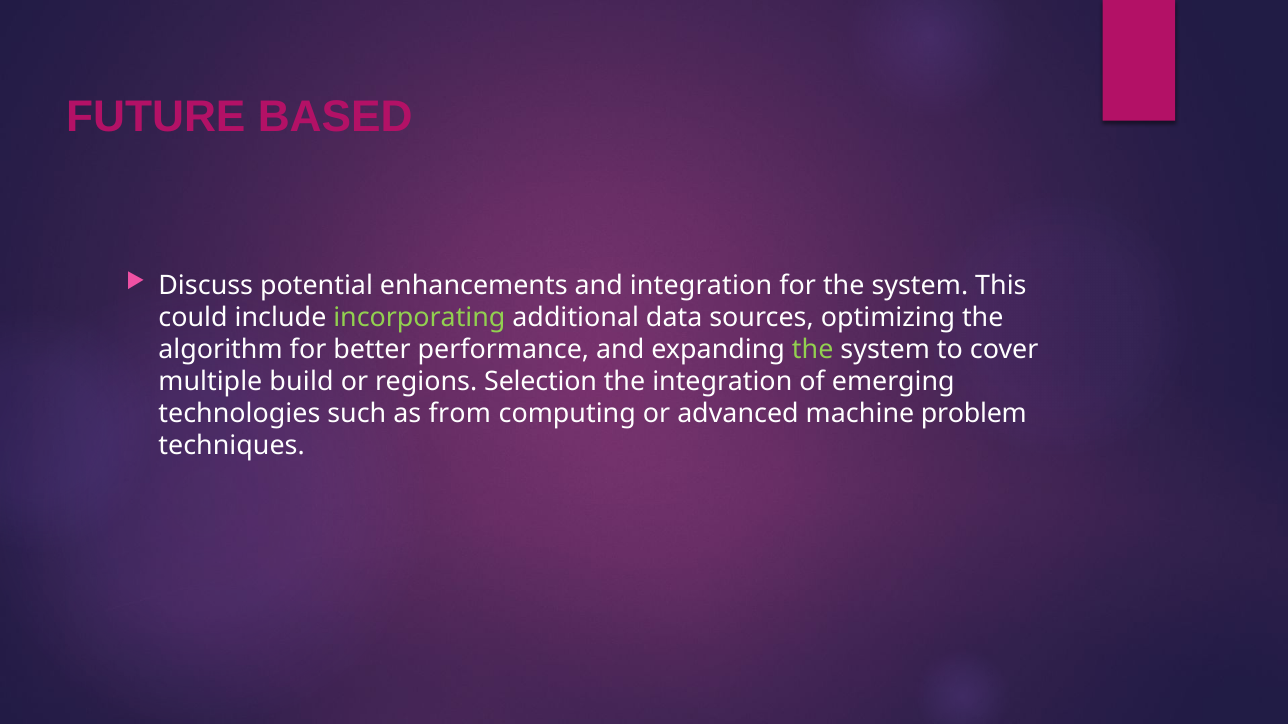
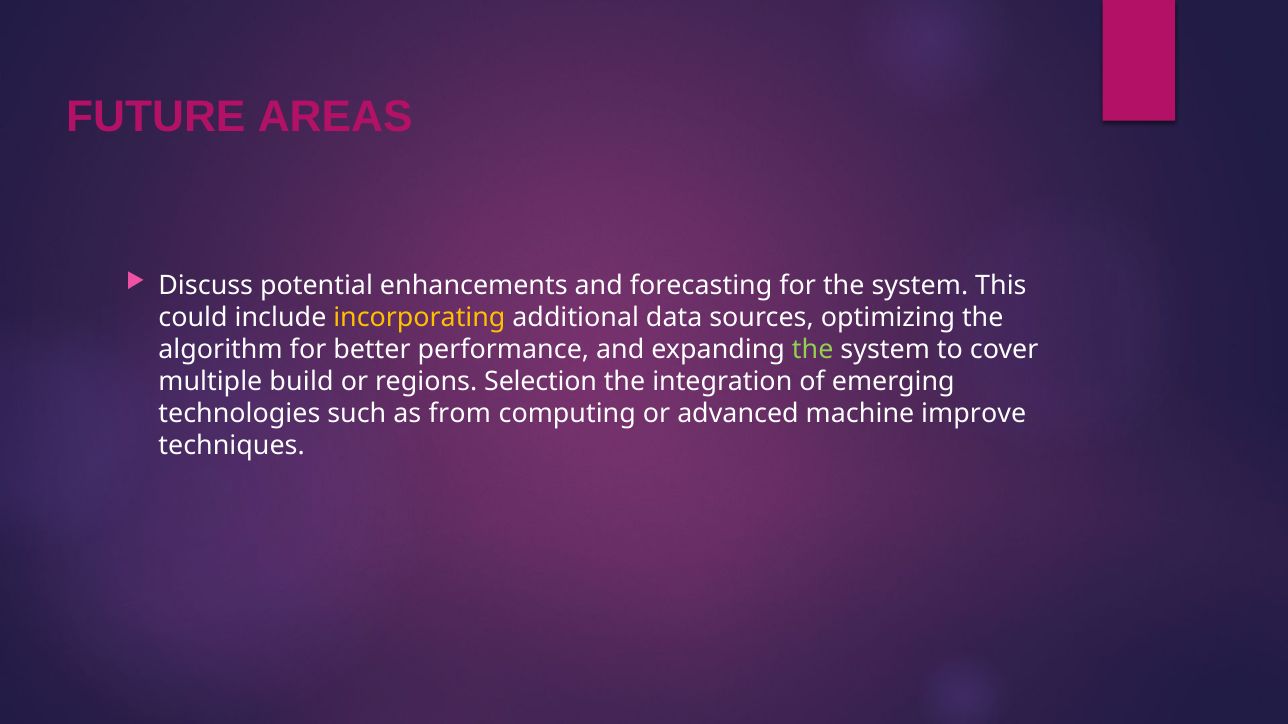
BASED: BASED -> AREAS
and integration: integration -> forecasting
incorporating colour: light green -> yellow
problem: problem -> improve
